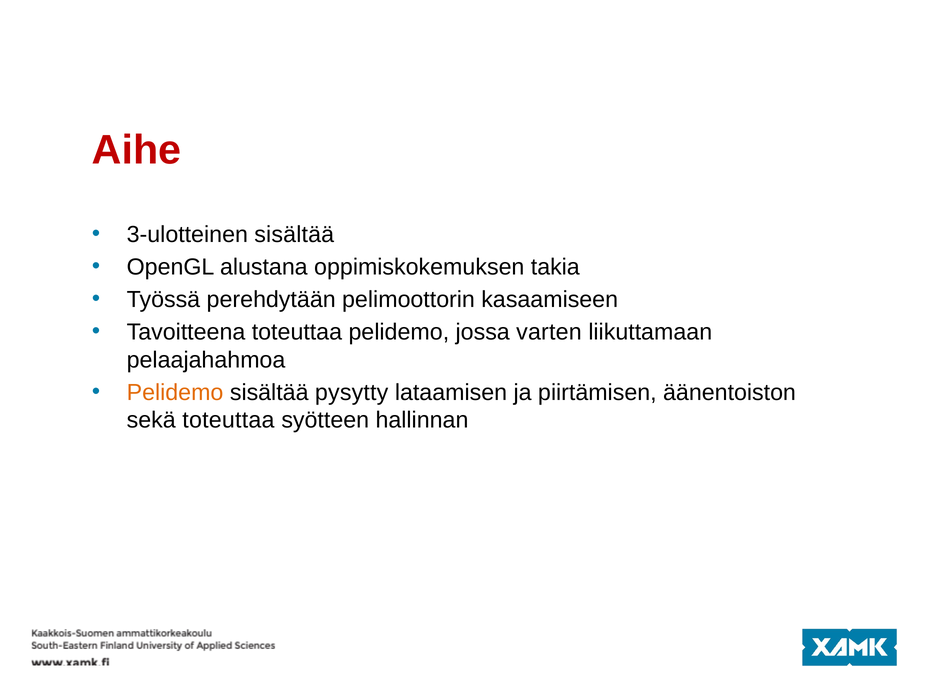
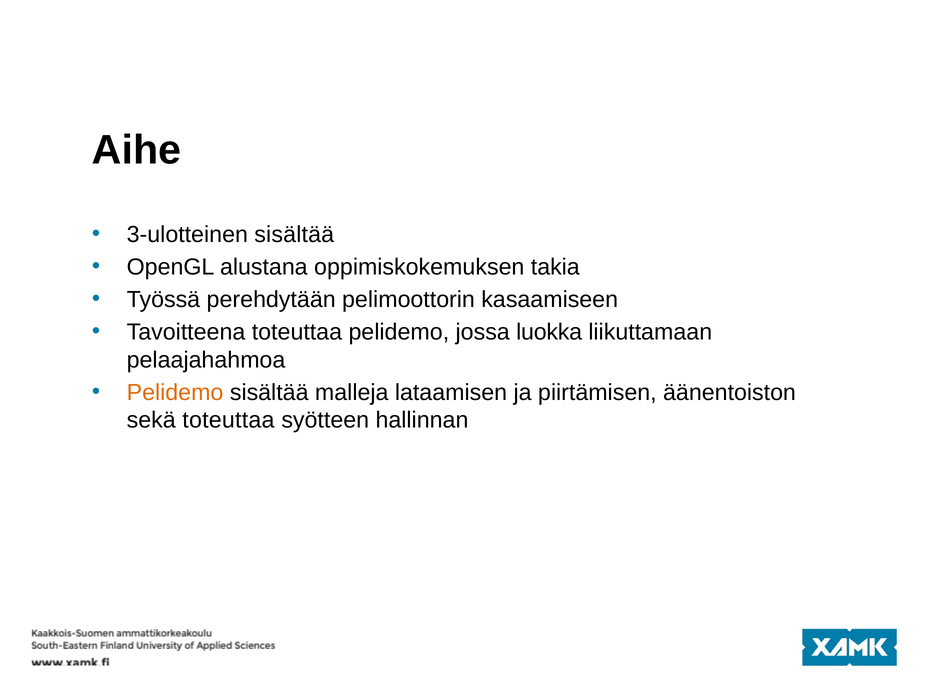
Aihe colour: red -> black
varten: varten -> luokka
pysytty: pysytty -> malleja
